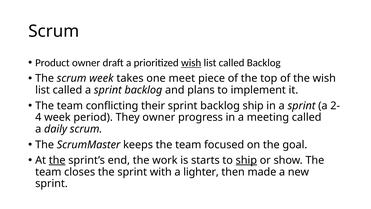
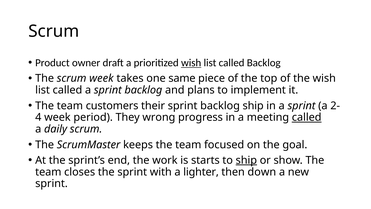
meet: meet -> same
conflicting: conflicting -> customers
They owner: owner -> wrong
called at (307, 117) underline: none -> present
the at (57, 160) underline: present -> none
made: made -> down
